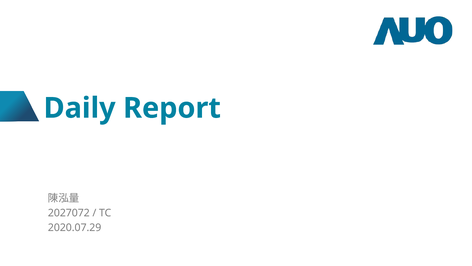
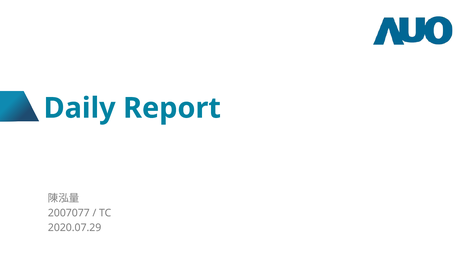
2027072: 2027072 -> 2007077
